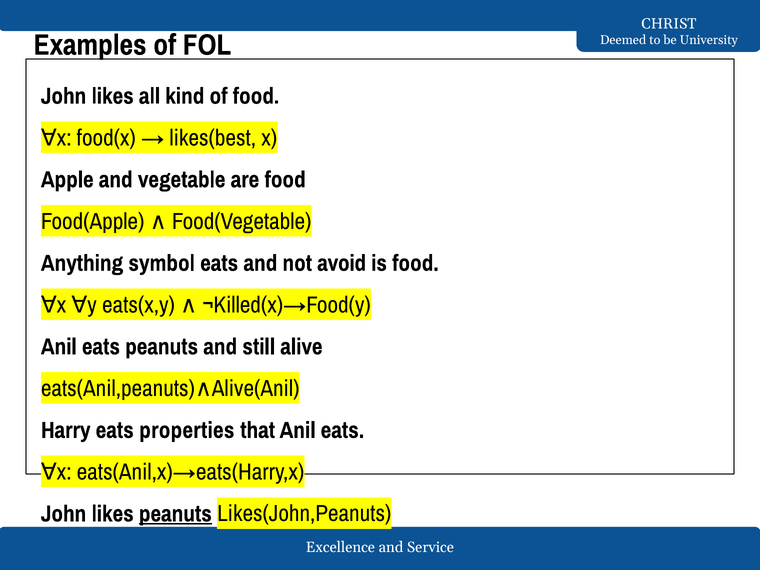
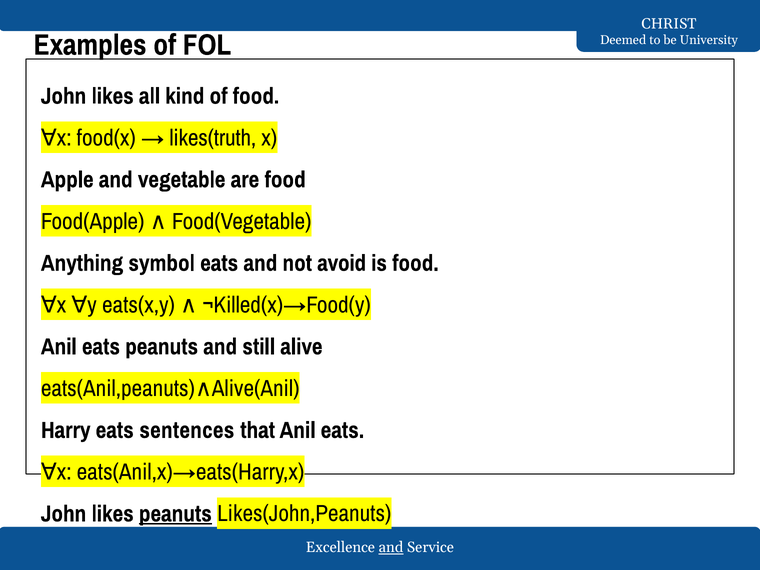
likes(best: likes(best -> likes(truth
properties: properties -> sentences
and at (391, 548) underline: none -> present
